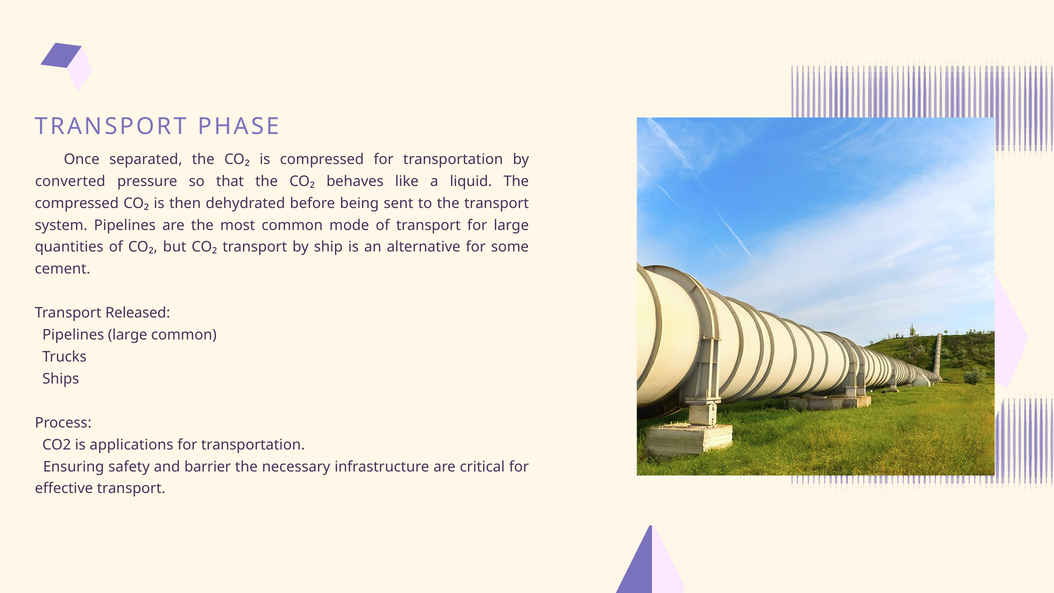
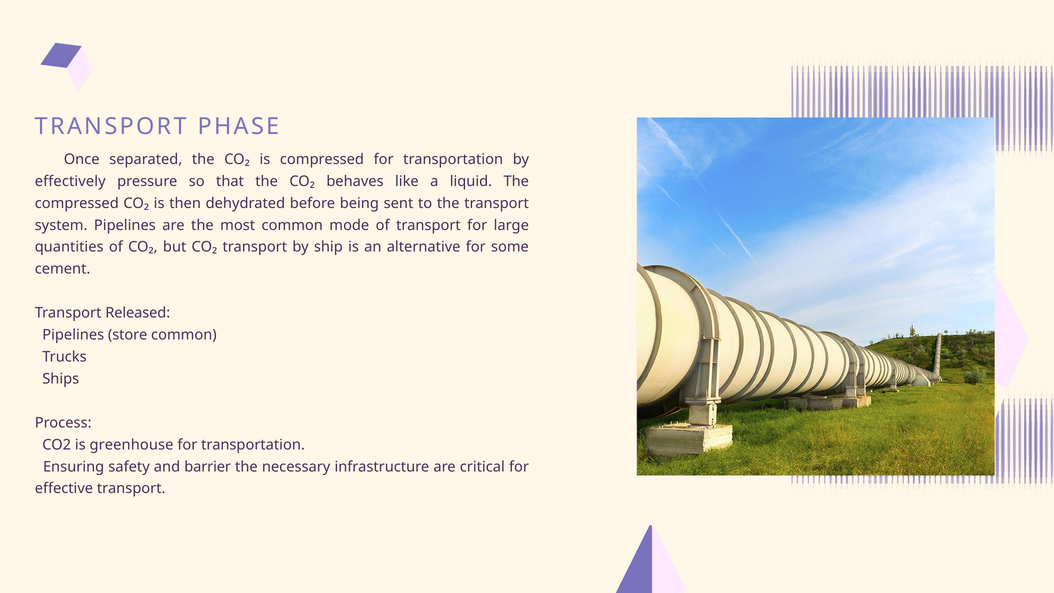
converted: converted -> effectively
Pipelines large: large -> store
applications: applications -> greenhouse
